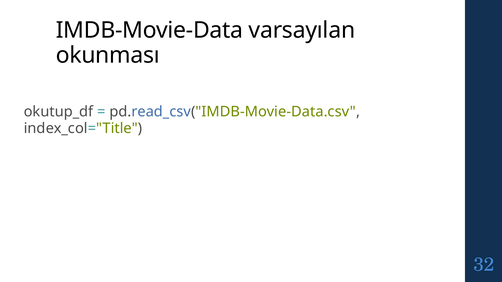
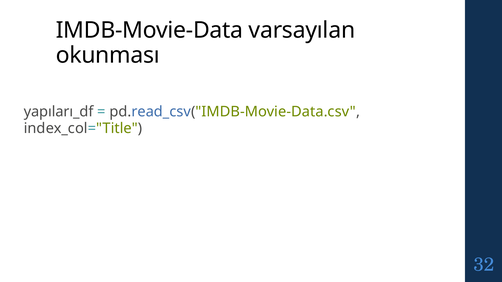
okutup_df: okutup_df -> yapıları_df
